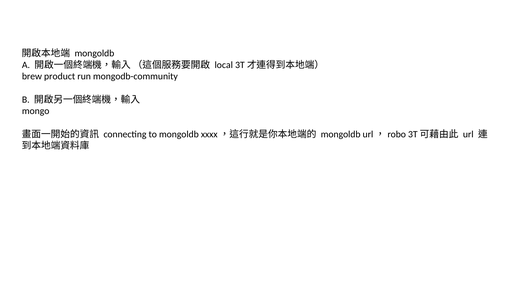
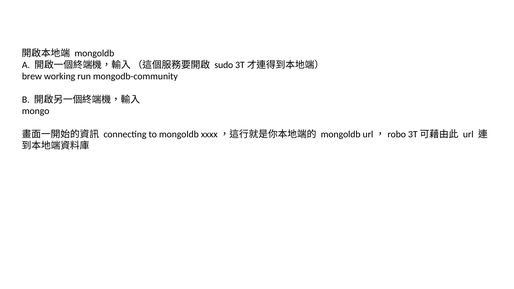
local: local -> sudo
product: product -> working
